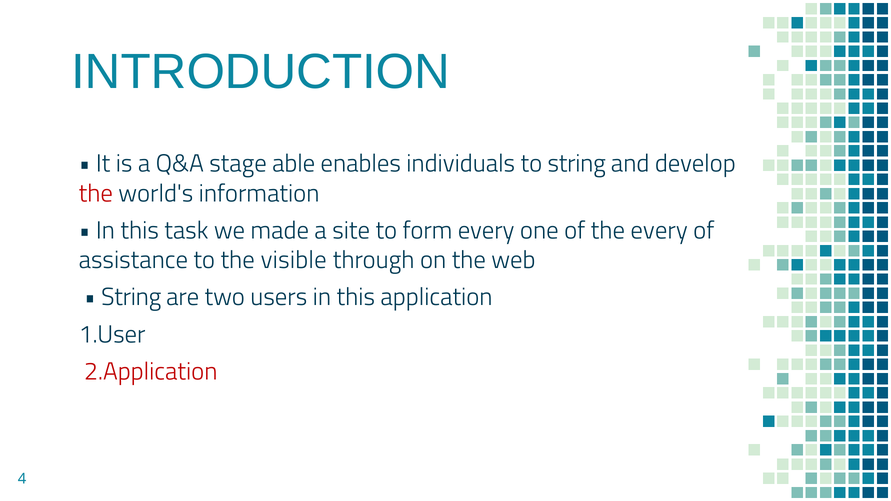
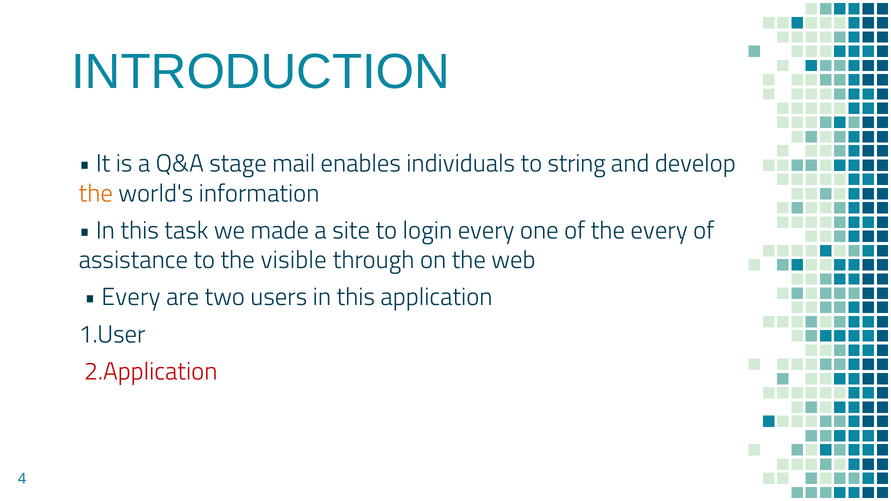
able: able -> mail
the at (96, 193) colour: red -> orange
form: form -> login
String at (131, 297): String -> Every
